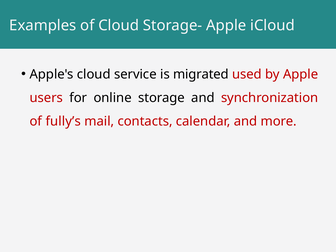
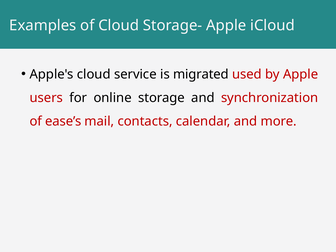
fully’s: fully’s -> ease’s
